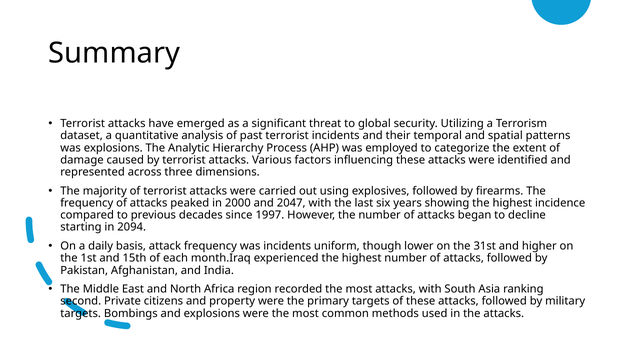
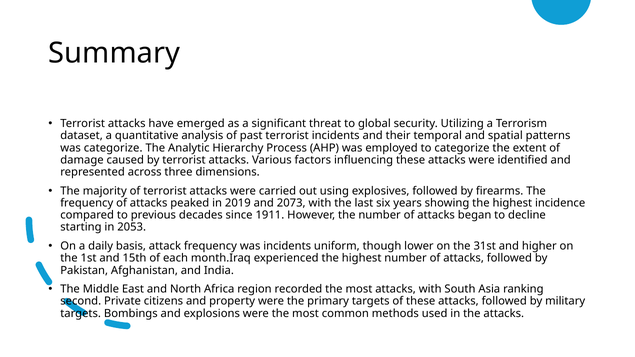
was explosions: explosions -> categorize
2000: 2000 -> 2019
2047: 2047 -> 2073
1997: 1997 -> 1911
2094: 2094 -> 2053
